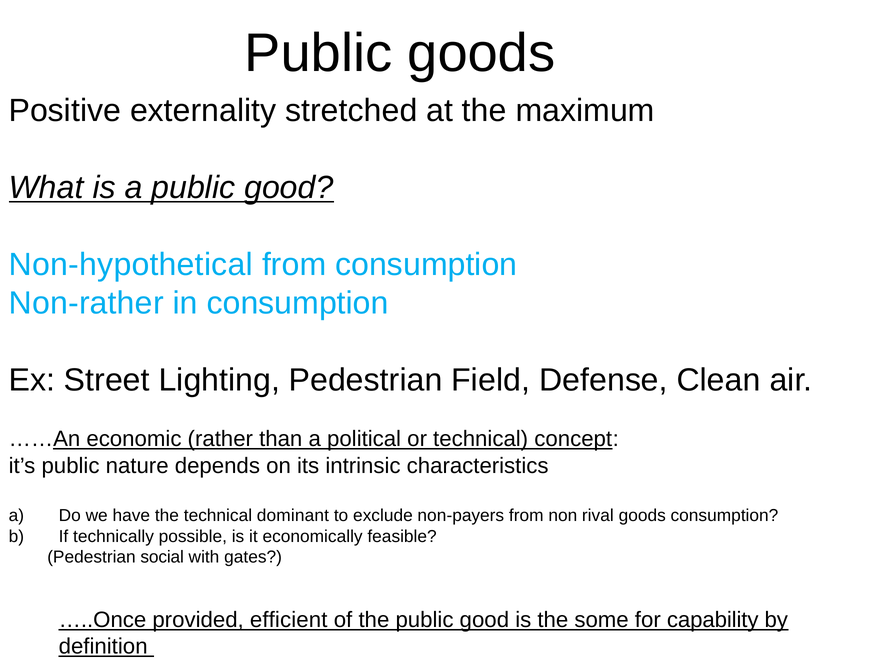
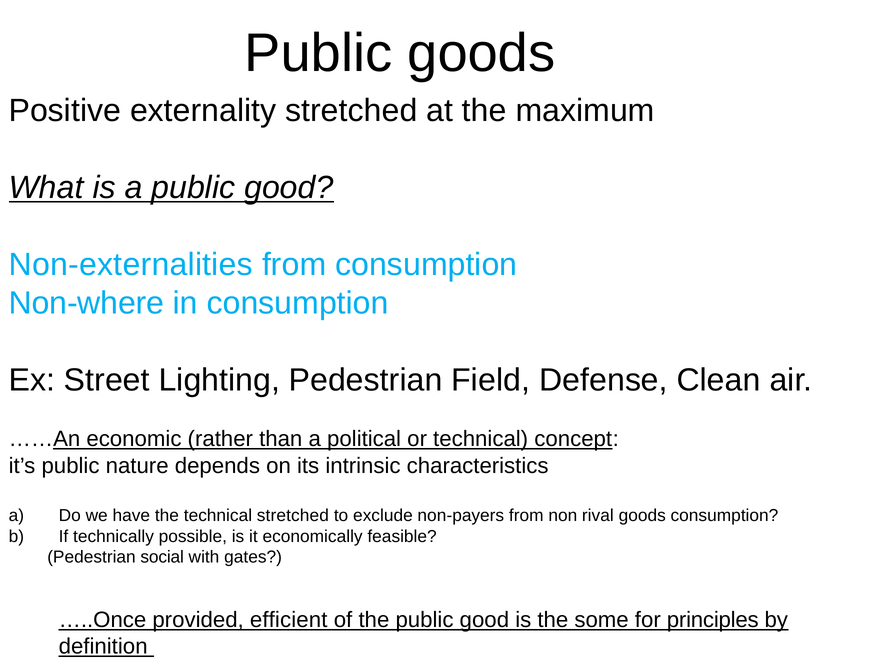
Non-hypothetical: Non-hypothetical -> Non-externalities
Non-rather: Non-rather -> Non-where
technical dominant: dominant -> stretched
capability: capability -> principles
